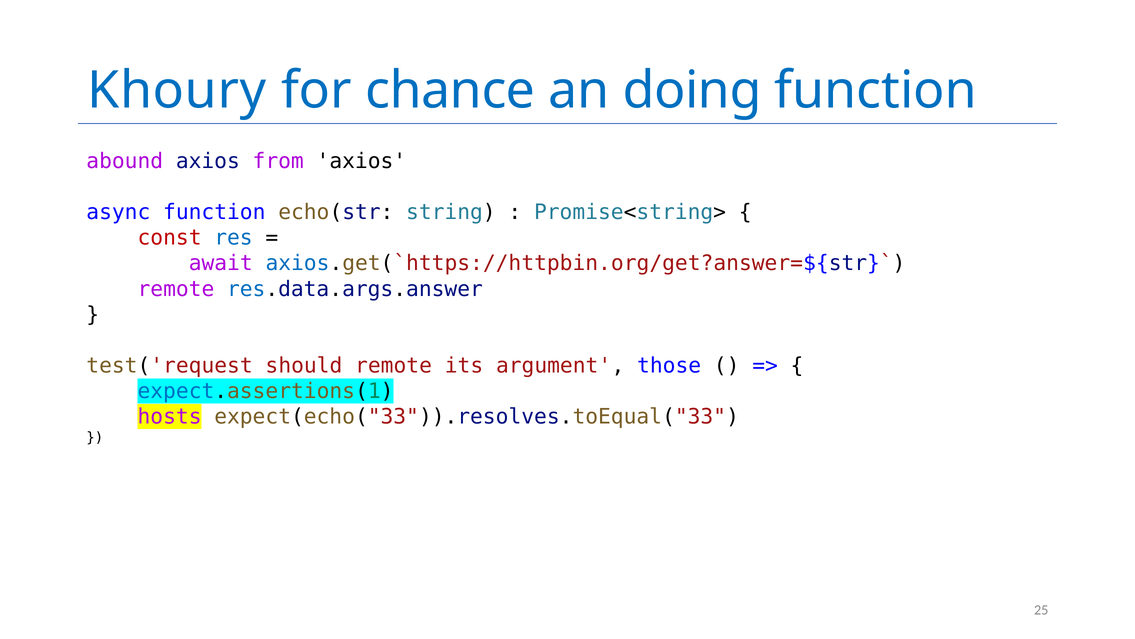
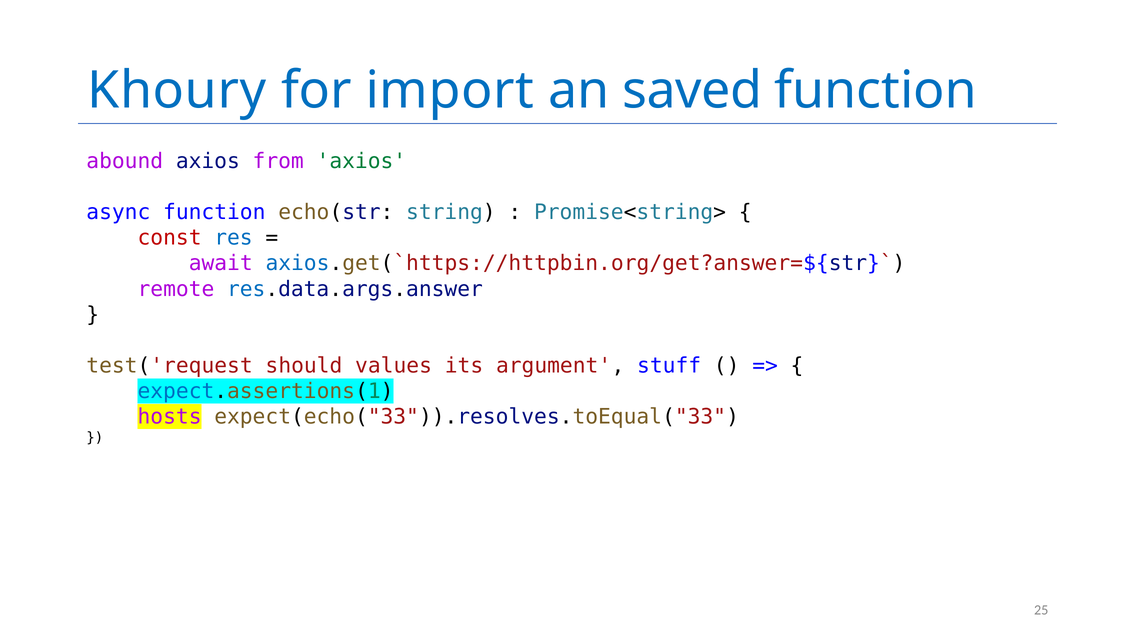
chance: chance -> import
doing: doing -> saved
axios at (361, 161) colour: black -> green
should remote: remote -> values
those: those -> stuff
